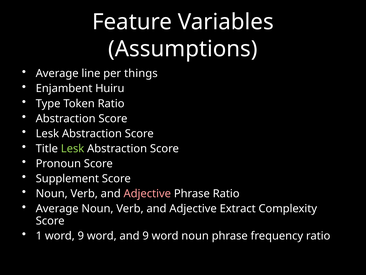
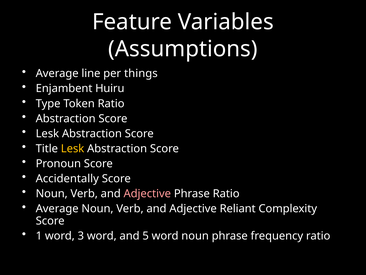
Lesk at (73, 148) colour: light green -> yellow
Supplement: Supplement -> Accidentally
Extract: Extract -> Reliant
word 9: 9 -> 3
and 9: 9 -> 5
